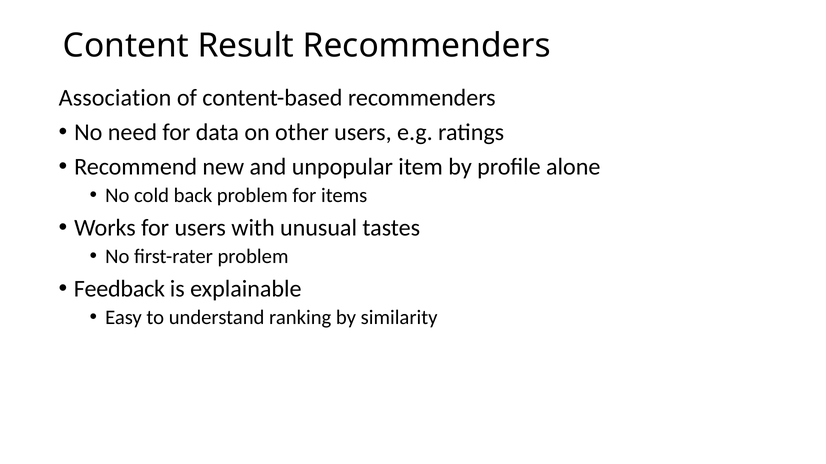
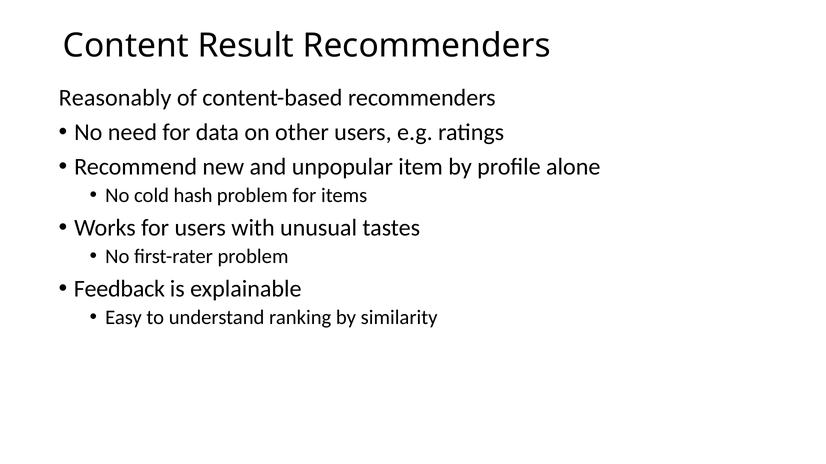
Association: Association -> Reasonably
back: back -> hash
